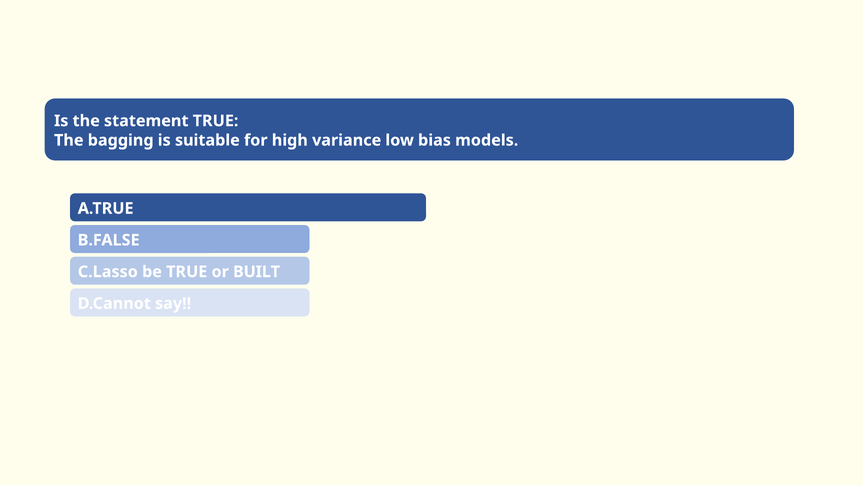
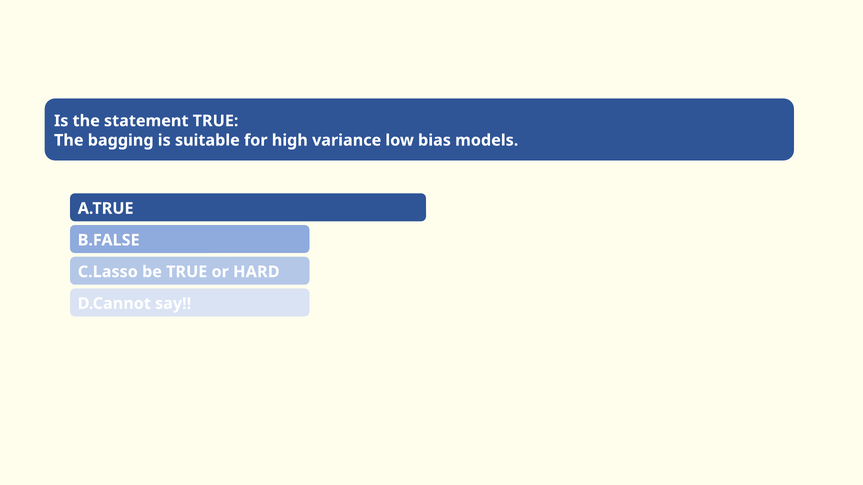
BUILT: BUILT -> HARD
